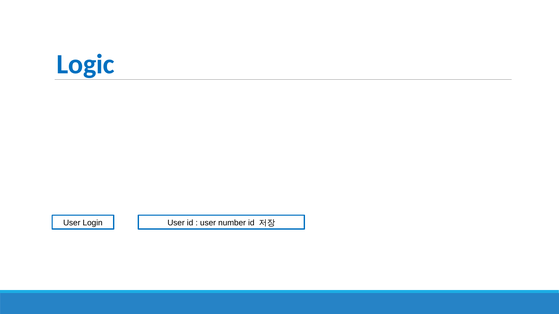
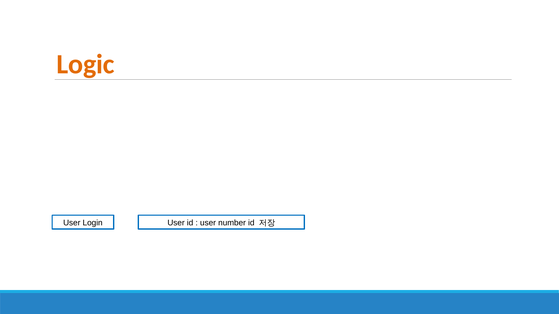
Logic colour: blue -> orange
